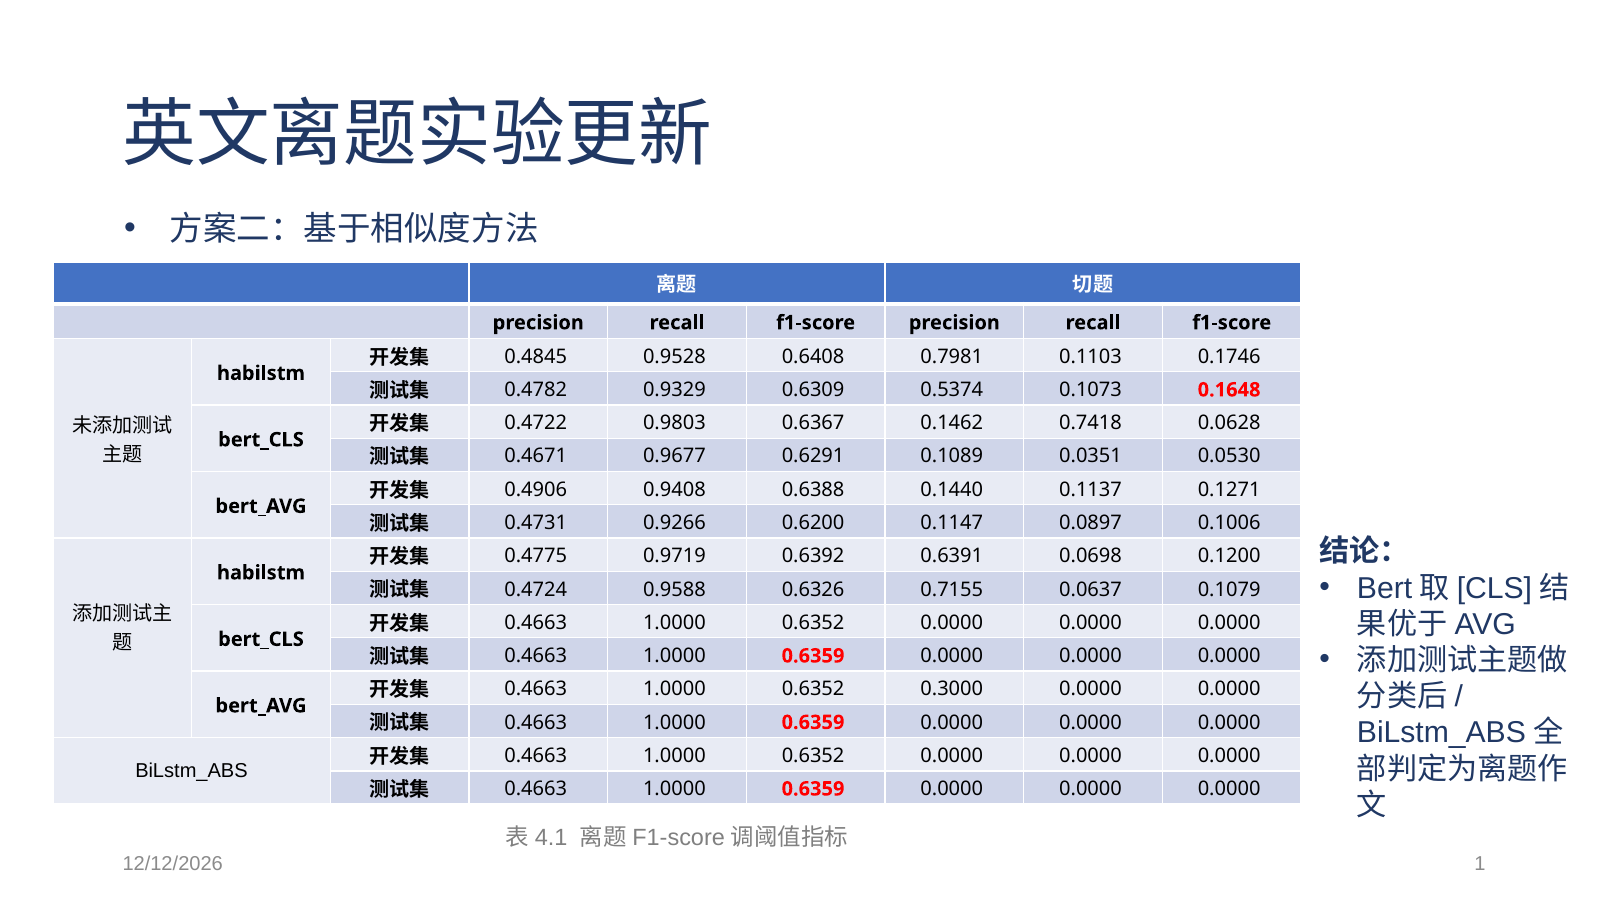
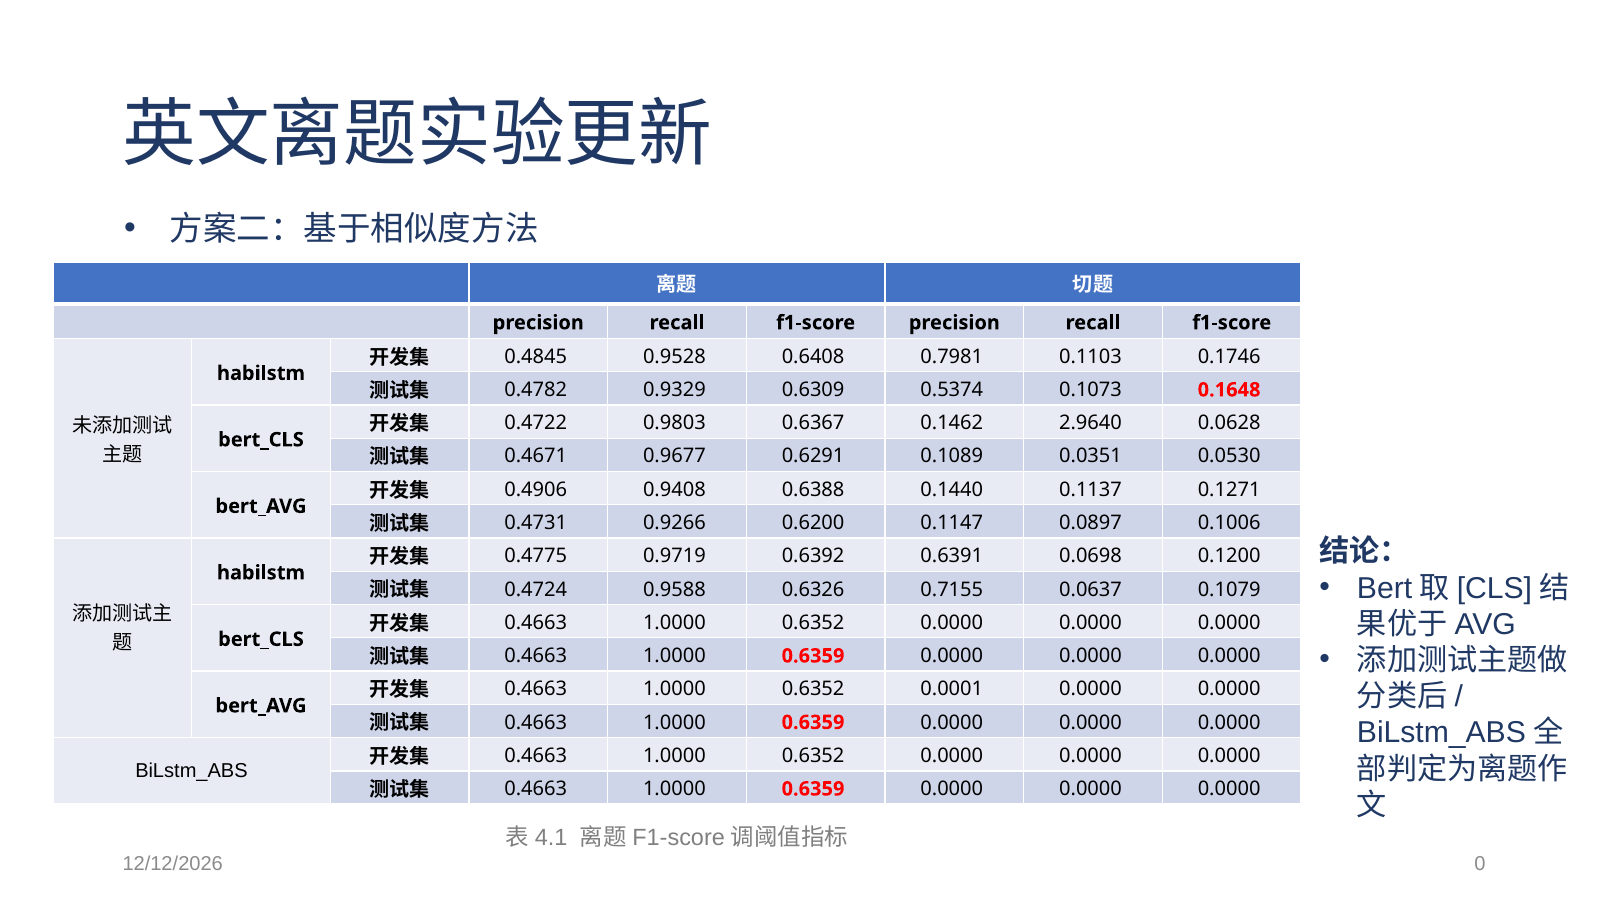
0.7418: 0.7418 -> 2.9640
0.3000: 0.3000 -> 0.0001
1: 1 -> 0
